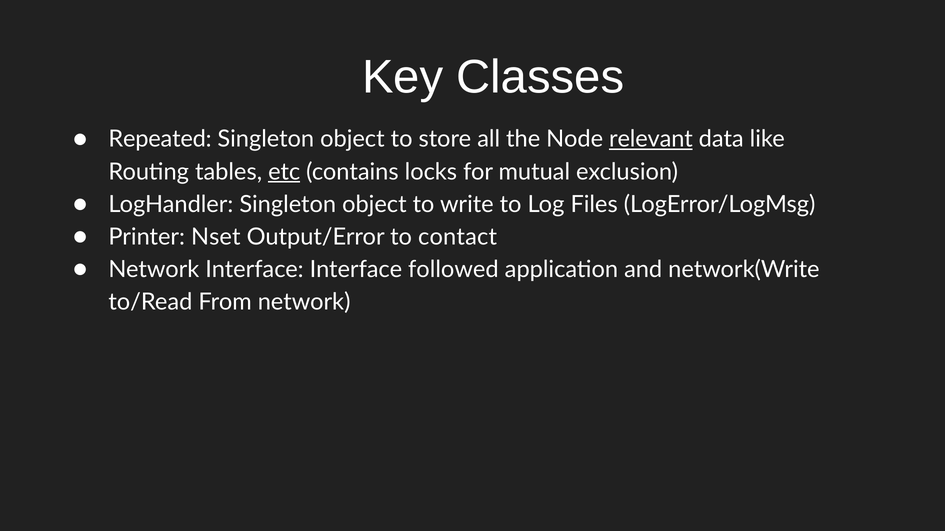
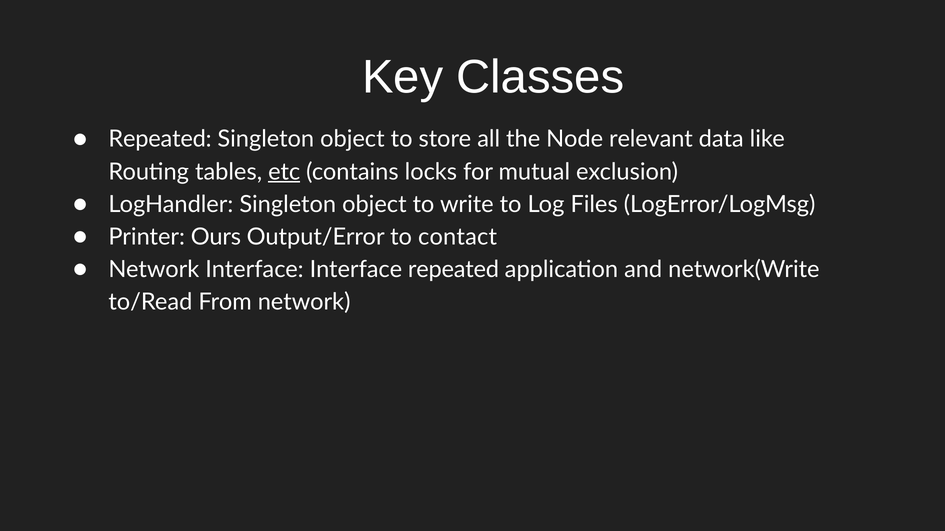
relevant underline: present -> none
Nset: Nset -> Ours
Interface followed: followed -> repeated
